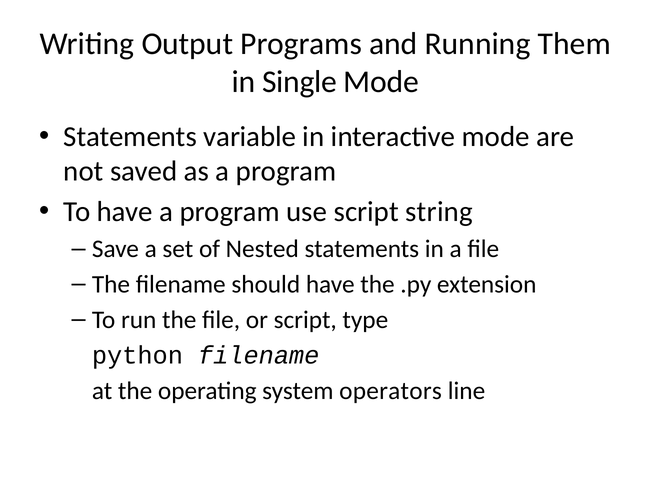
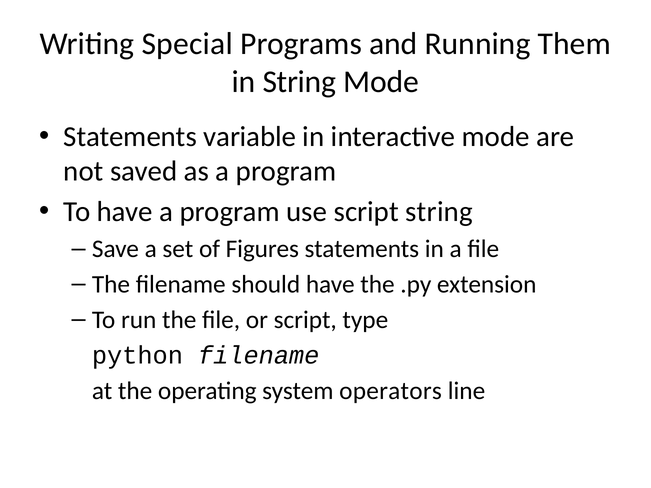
Output: Output -> Special
in Single: Single -> String
Nested: Nested -> Figures
